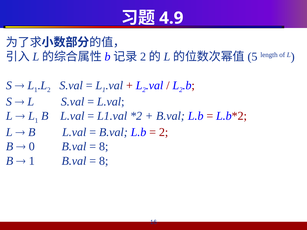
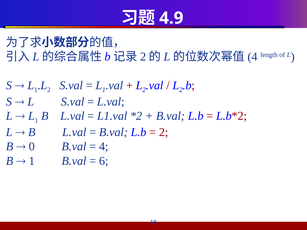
5 at (252, 57): 5 -> 4
8 at (104, 147): 8 -> 4
8 at (104, 161): 8 -> 6
